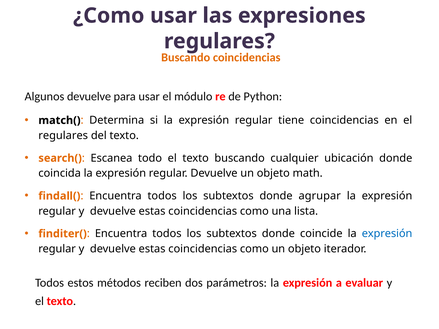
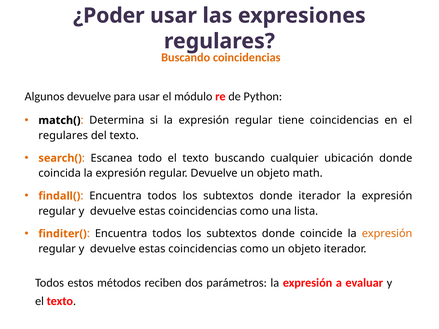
¿Como: ¿Como -> ¿Poder
donde agrupar: agrupar -> iterador
expresión at (387, 234) colour: blue -> orange
